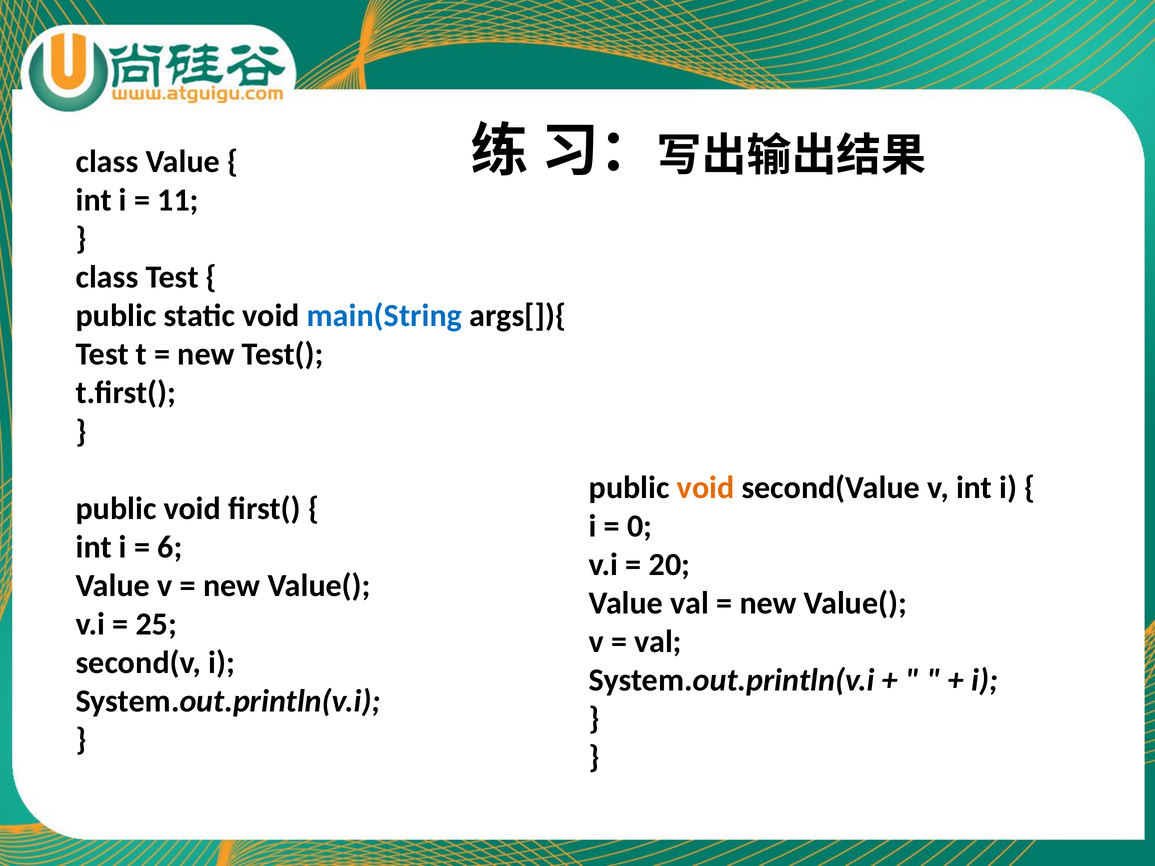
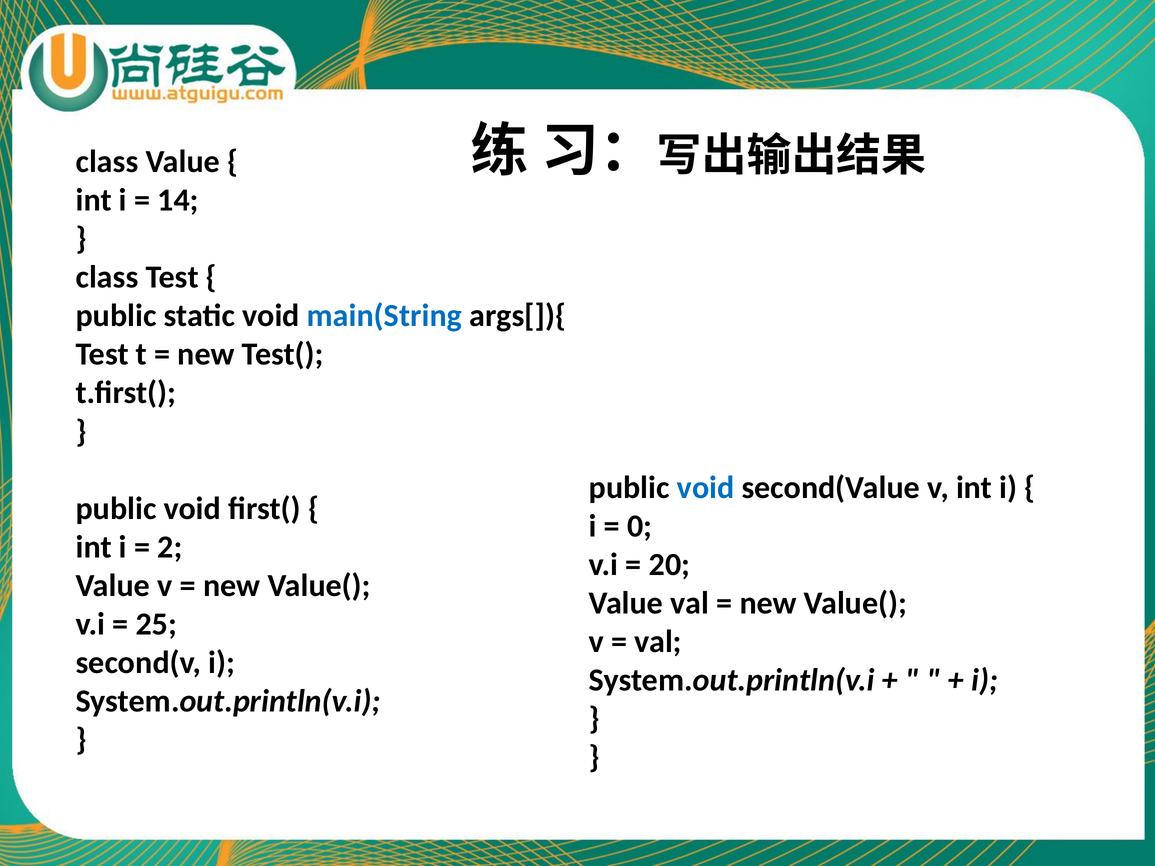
11: 11 -> 14
void at (706, 488) colour: orange -> blue
6: 6 -> 2
